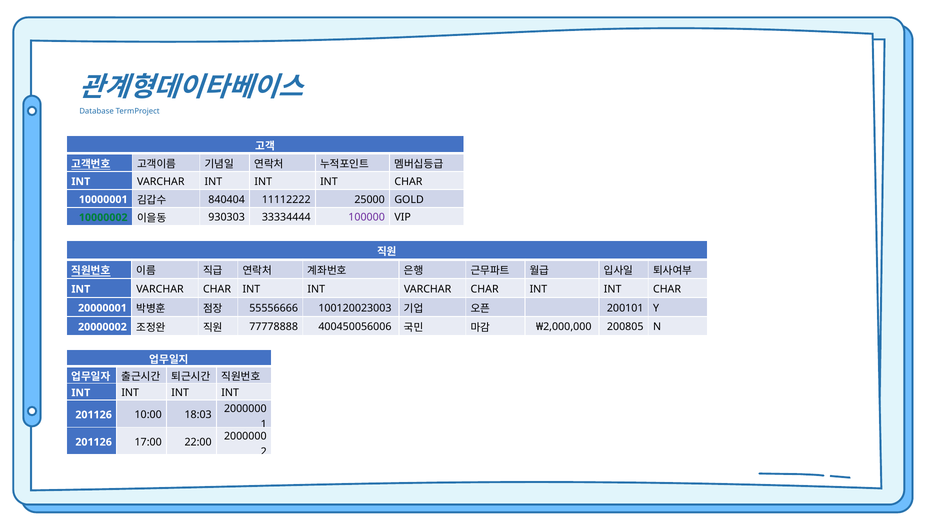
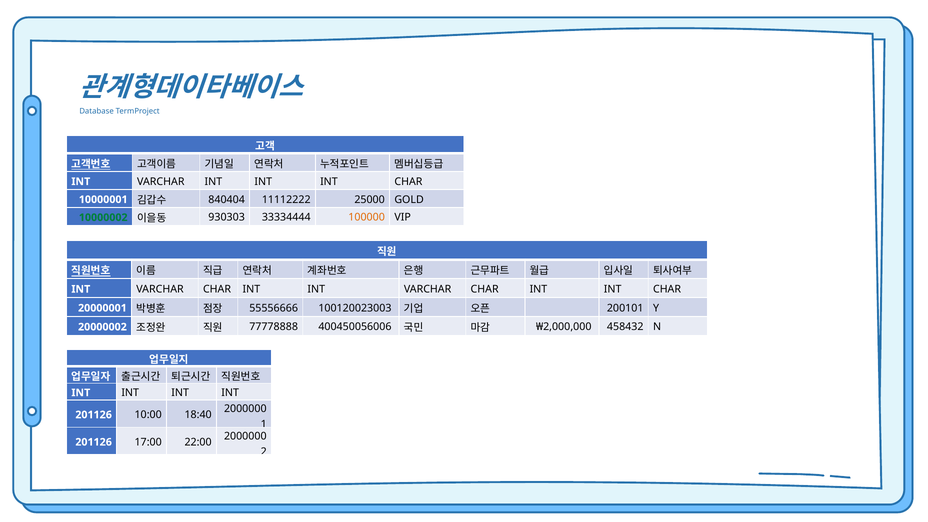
100000 colour: purple -> orange
200805: 200805 -> 458432
18:03: 18:03 -> 18:40
